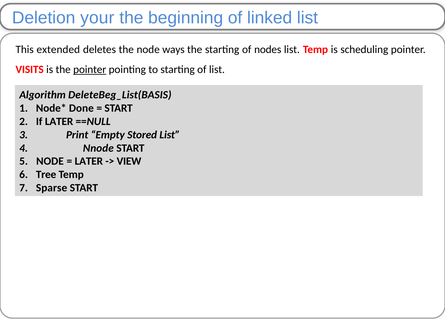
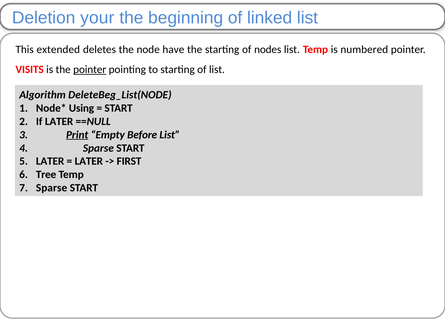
ways: ways -> have
scheduling: scheduling -> numbered
DeleteBeg_List(BASIS: DeleteBeg_List(BASIS -> DeleteBeg_List(NODE
Done: Done -> Using
Print underline: none -> present
Stored: Stored -> Before
Nnode at (98, 148): Nnode -> Sparse
NODE at (50, 162): NODE -> LATER
VIEW: VIEW -> FIRST
